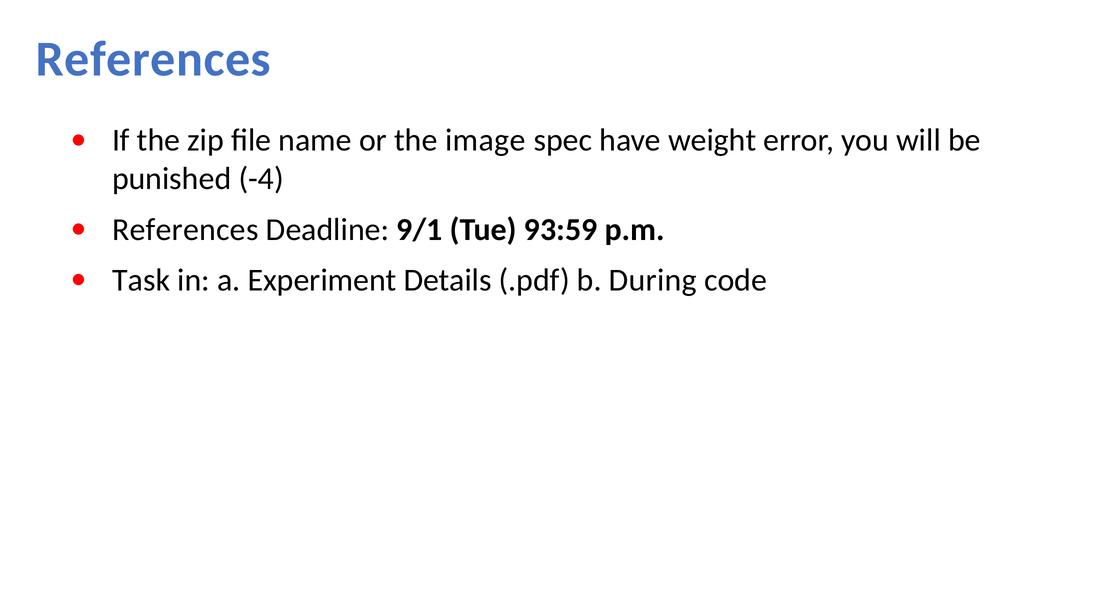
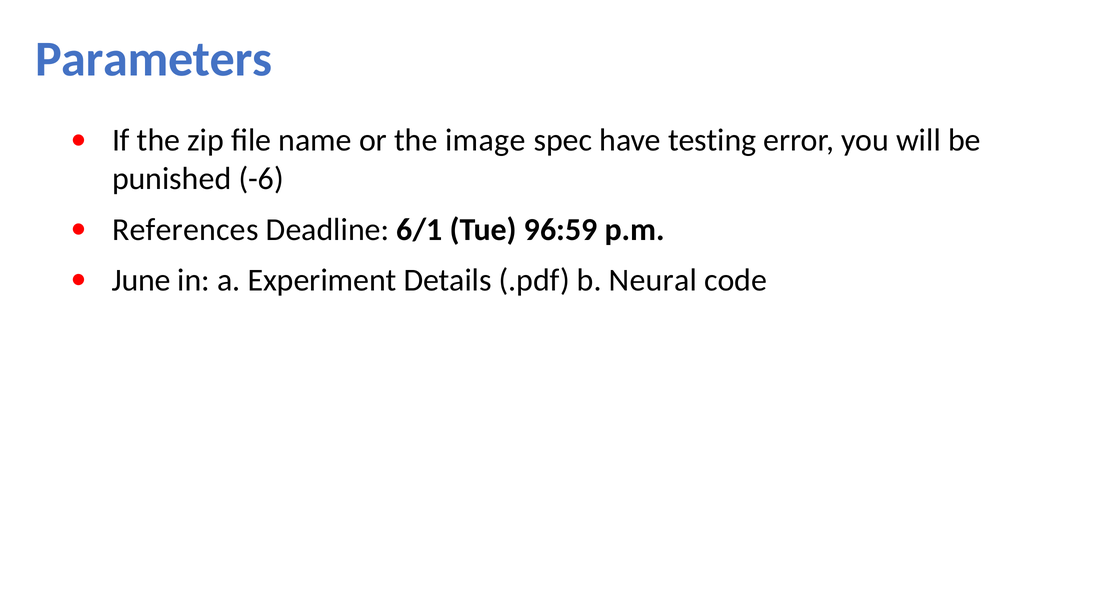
References at (153, 59): References -> Parameters
weight: weight -> testing
-4: -4 -> -6
9/1: 9/1 -> 6/1
93:59: 93:59 -> 96:59
Task: Task -> June
During: During -> Neural
